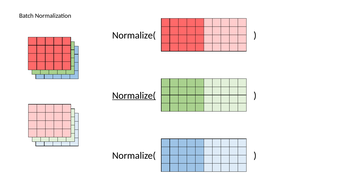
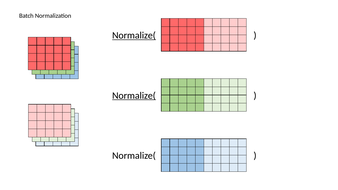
Normalize( at (134, 35) underline: none -> present
